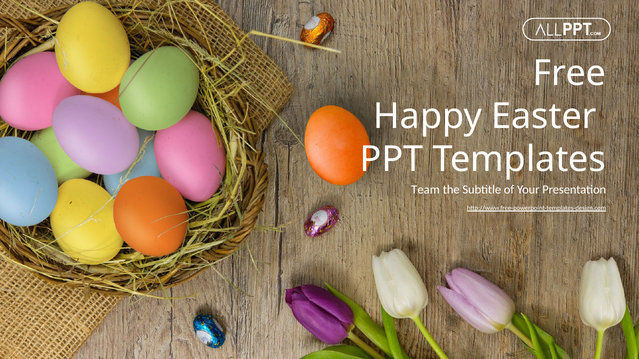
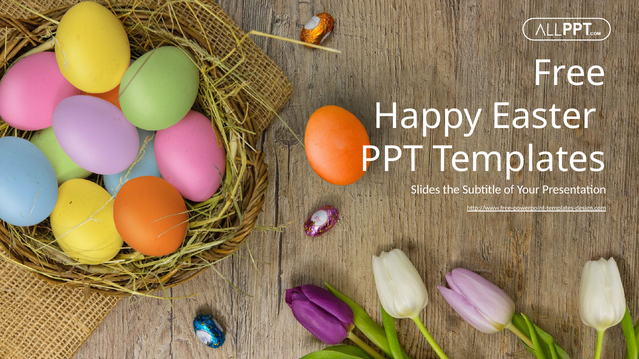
Team: Team -> Slides
